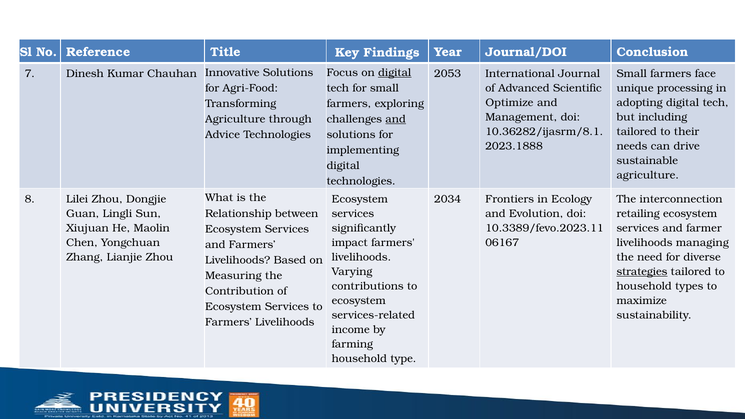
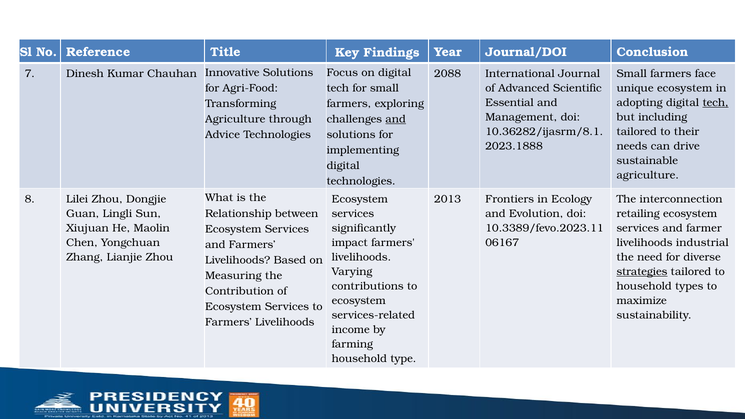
digital at (395, 73) underline: present -> none
2053: 2053 -> 2088
unique processing: processing -> ecosystem
Optimize: Optimize -> Essential
tech at (716, 103) underline: none -> present
2034: 2034 -> 2013
managing: managing -> industrial
